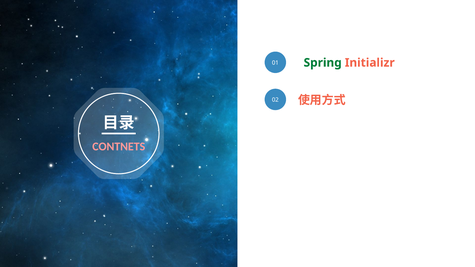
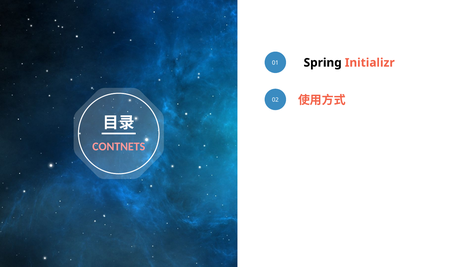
Spring colour: green -> black
